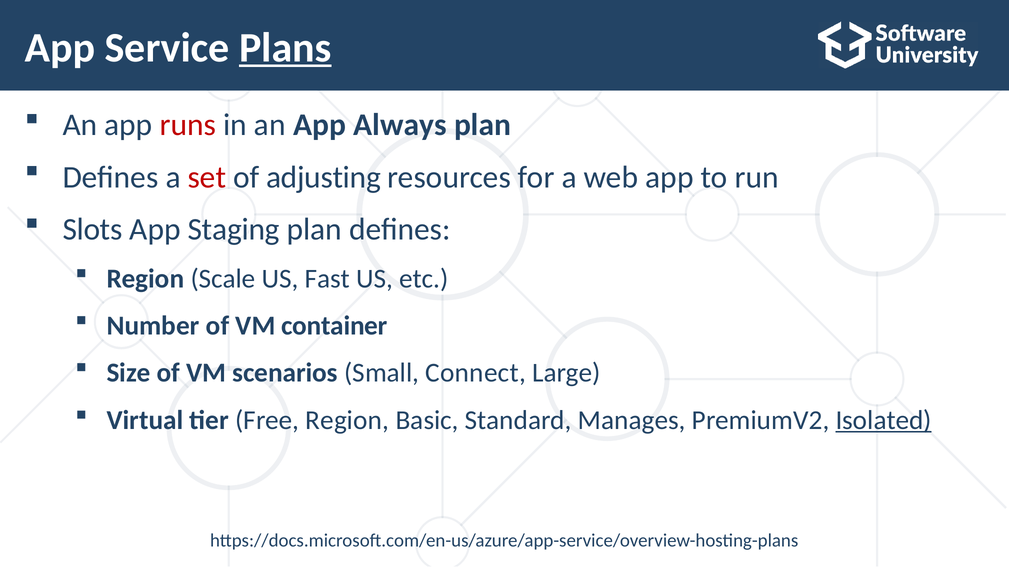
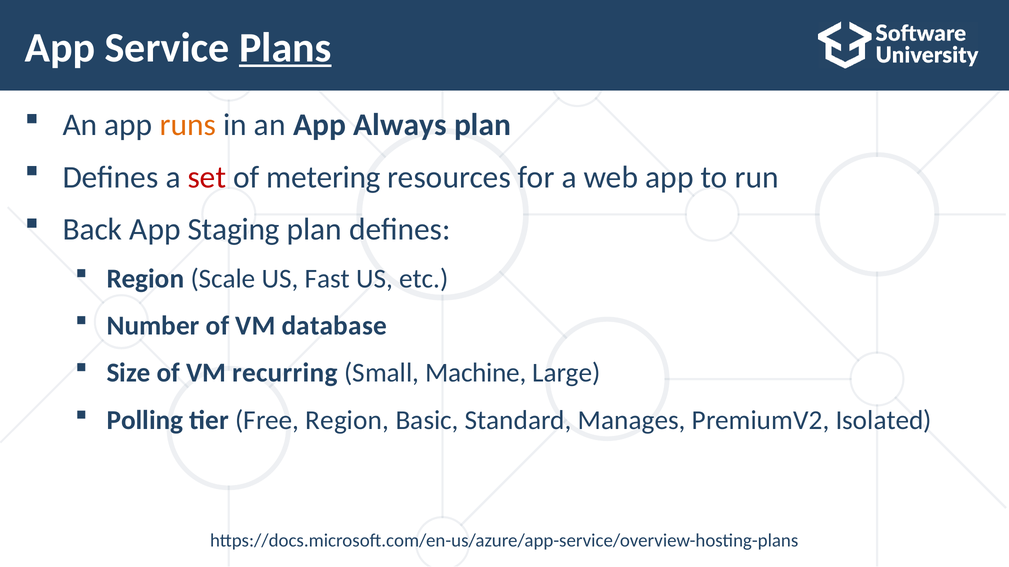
runs colour: red -> orange
adjusting: adjusting -> metering
Slots: Slots -> Back
container: container -> database
scenarios: scenarios -> recurring
Connect: Connect -> Machine
Virtual: Virtual -> Polling
Isolated underline: present -> none
